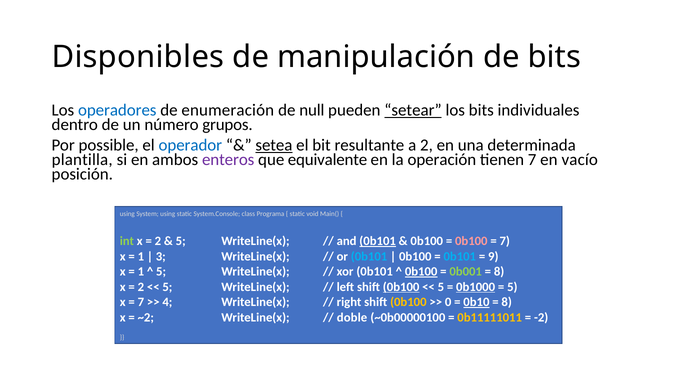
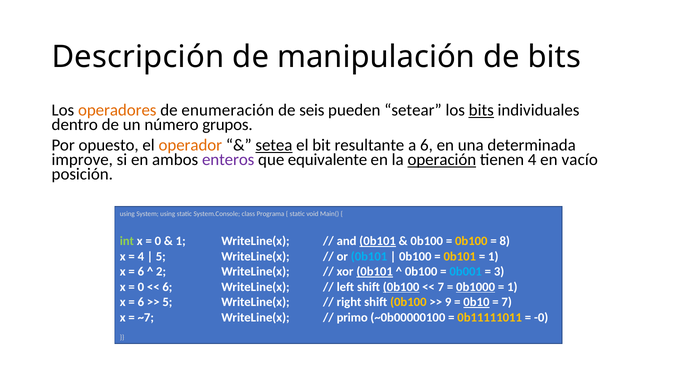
Disponibles: Disponibles -> Descripción
operadores colour: blue -> orange
null: null -> seis
setear underline: present -> none
bits at (481, 110) underline: none -> present
possible: possible -> opuesto
operador colour: blue -> orange
a 2: 2 -> 6
plantilla: plantilla -> improve
operación underline: none -> present
tienen 7: 7 -> 4
2 at (158, 241): 2 -> 0
5 at (181, 241): 5 -> 1
0b100 at (471, 241) colour: pink -> yellow
7 at (505, 241): 7 -> 8
1 at (141, 256): 1 -> 4
3 at (161, 256): 3 -> 5
0b101 at (460, 256) colour: light blue -> yellow
9 at (493, 256): 9 -> 1
1 at (141, 272): 1 -> 6
5 at (161, 272): 5 -> 2
0b101 at (375, 272) underline: none -> present
0b100 at (421, 272) underline: present -> none
0b001 colour: light green -> light blue
8 at (499, 272): 8 -> 3
2 at (141, 287): 2 -> 0
5 at (167, 287): 5 -> 6
5 at (441, 287): 5 -> 7
5 at (512, 287): 5 -> 1
7 at (141, 302): 7 -> 6
4 at (167, 302): 4 -> 5
0: 0 -> 9
8 at (507, 302): 8 -> 7
~2: ~2 -> ~7
doble: doble -> primo
-2: -2 -> -0
